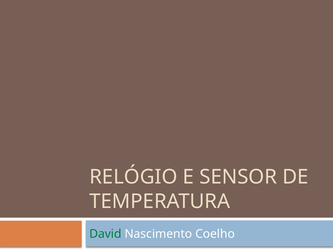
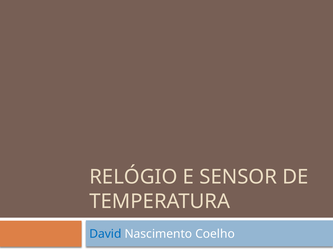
David colour: green -> blue
